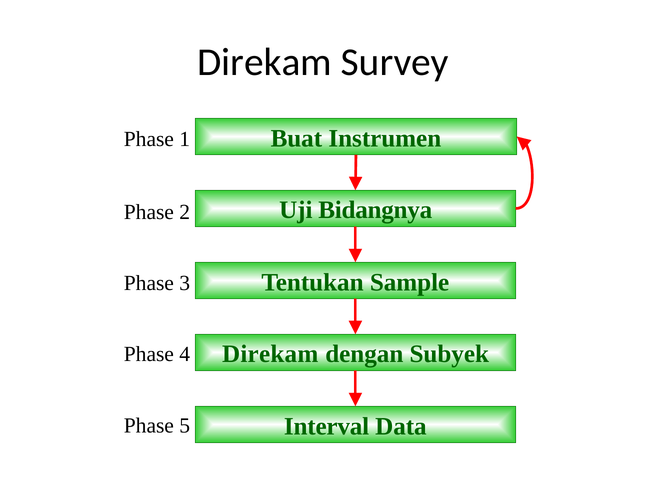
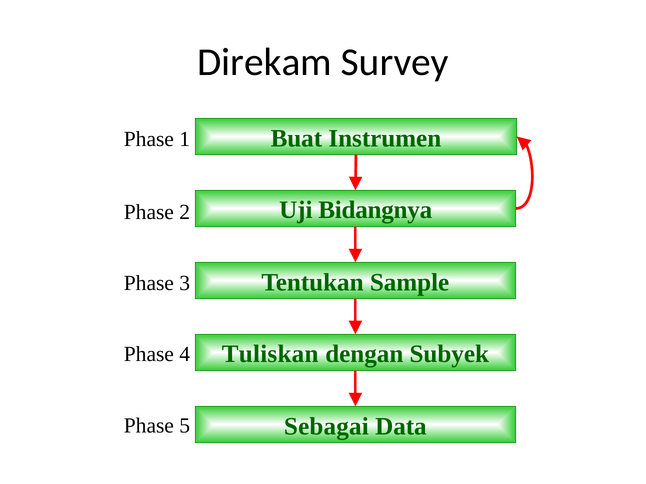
Direkam at (270, 355): Direkam -> Tuliskan
Interval: Interval -> Sebagai
